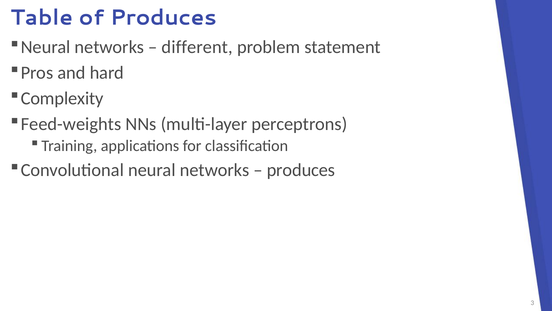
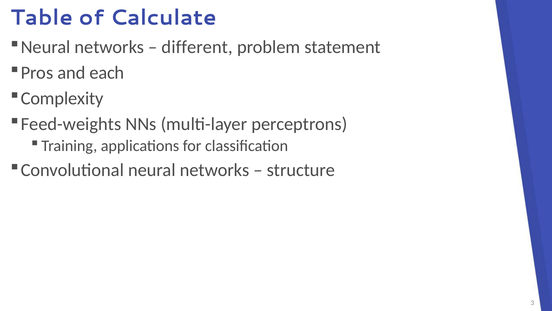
of Produces: Produces -> Calculate
hard: hard -> each
produces at (301, 170): produces -> structure
